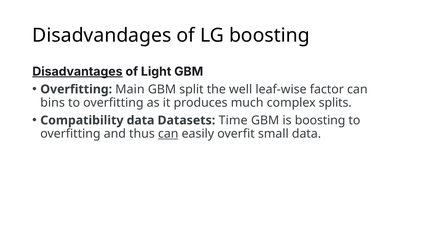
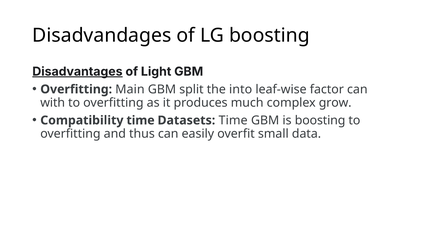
well: well -> into
bins: bins -> with
splits: splits -> grow
Compatibility data: data -> time
can at (168, 134) underline: present -> none
